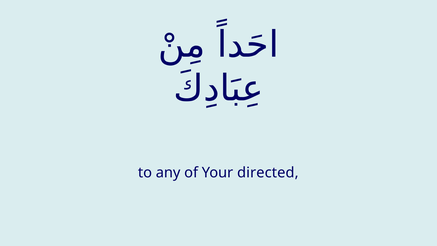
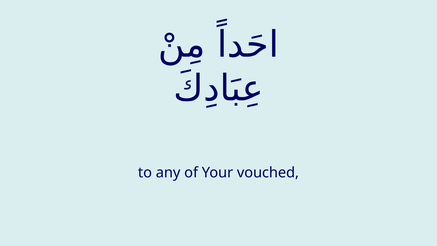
directed: directed -> vouched
